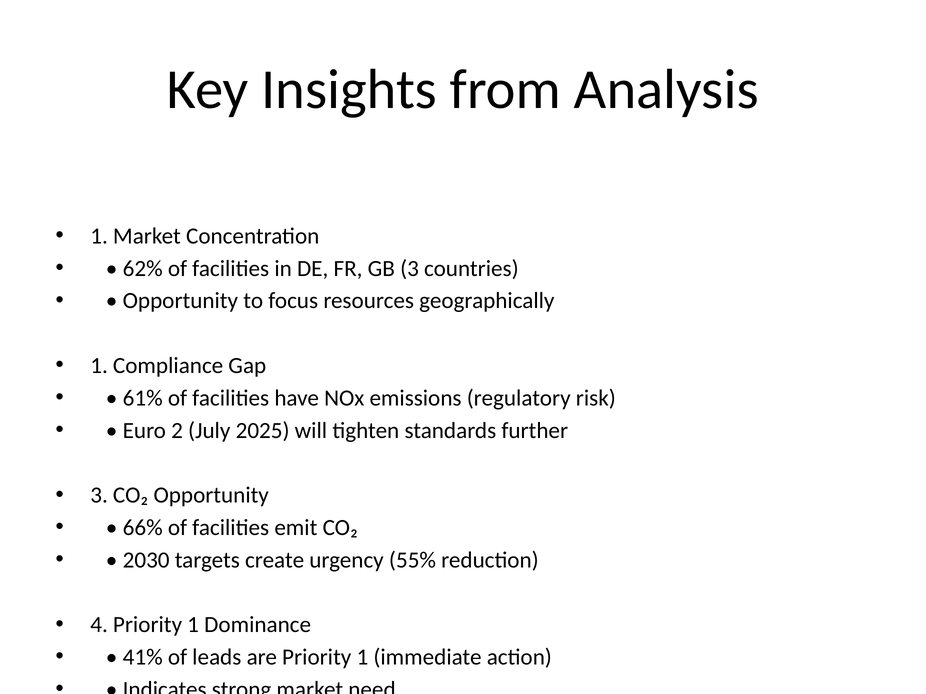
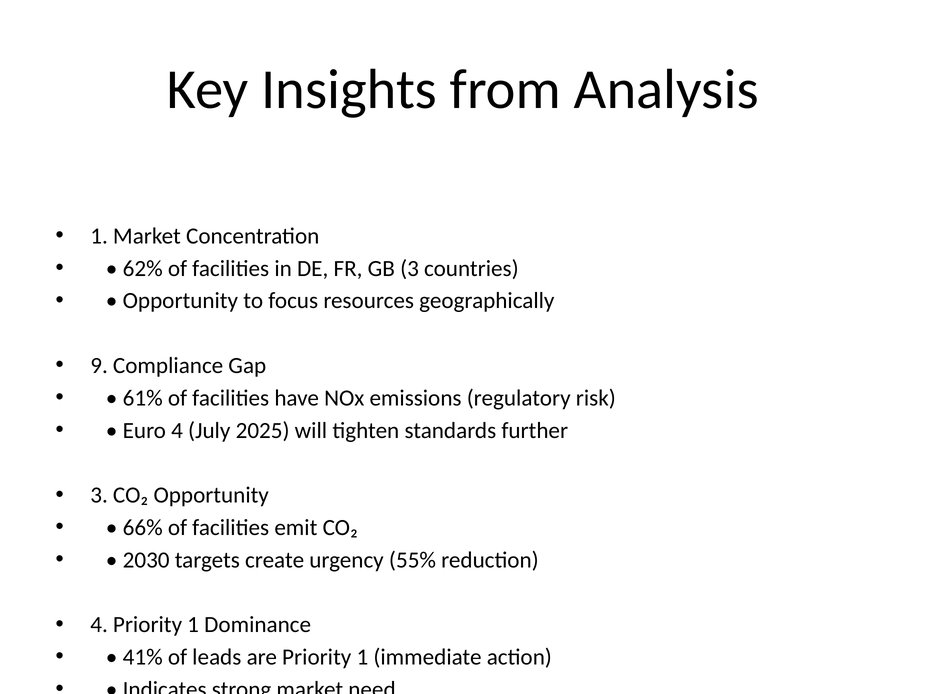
1 at (99, 366): 1 -> 9
Euro 2: 2 -> 4
